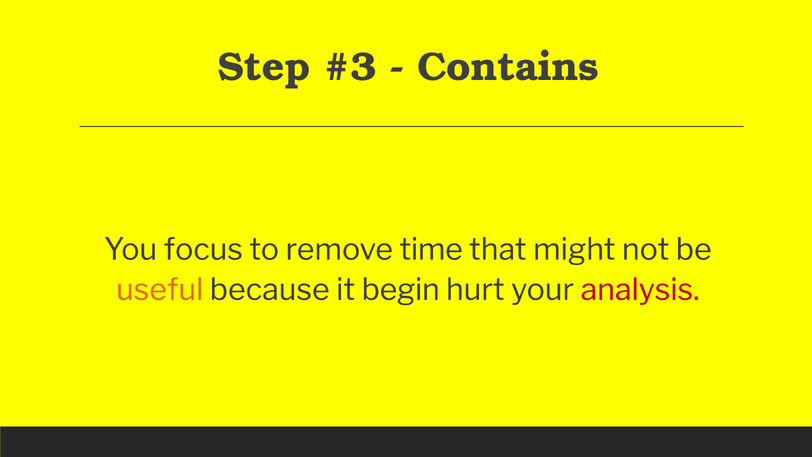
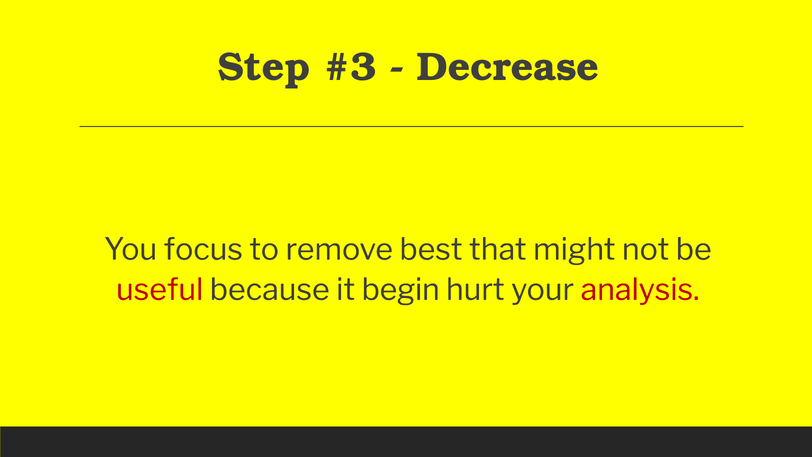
Contains: Contains -> Decrease
time: time -> best
useful colour: orange -> red
